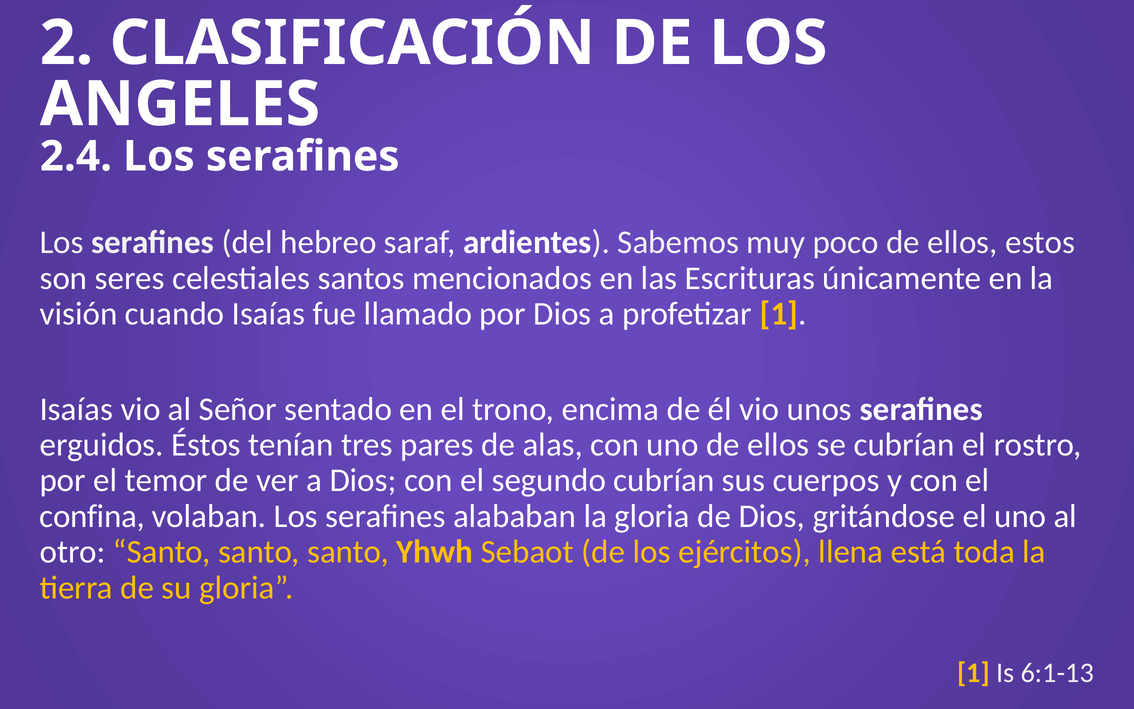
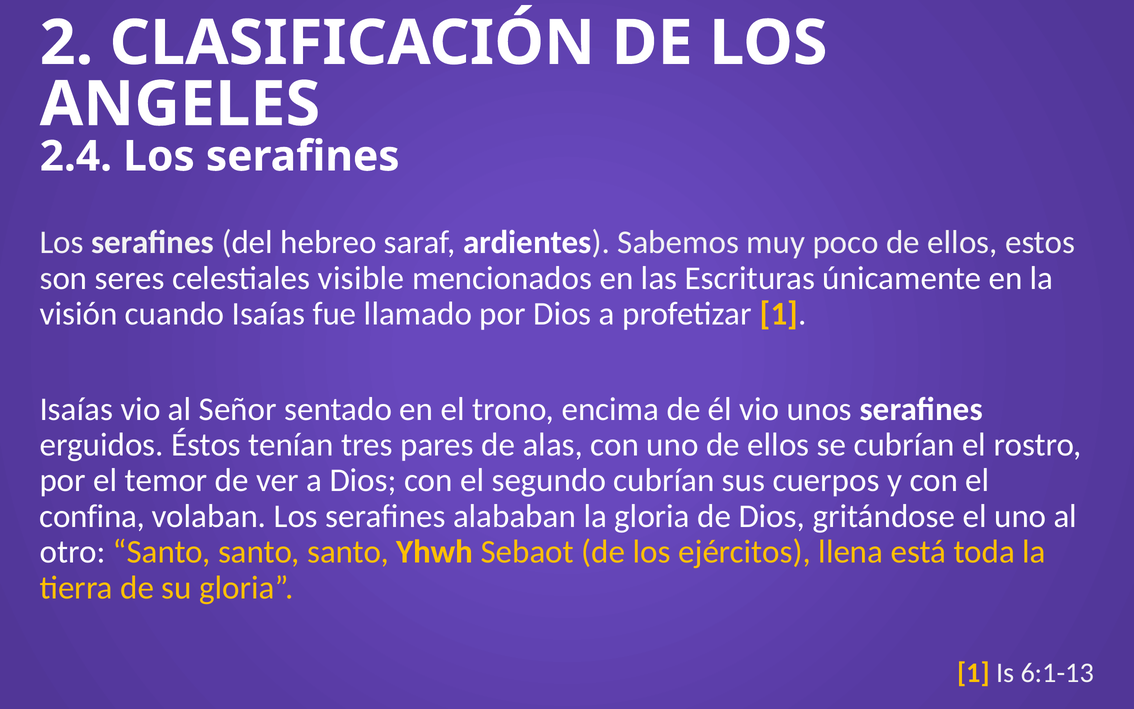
santos: santos -> visible
